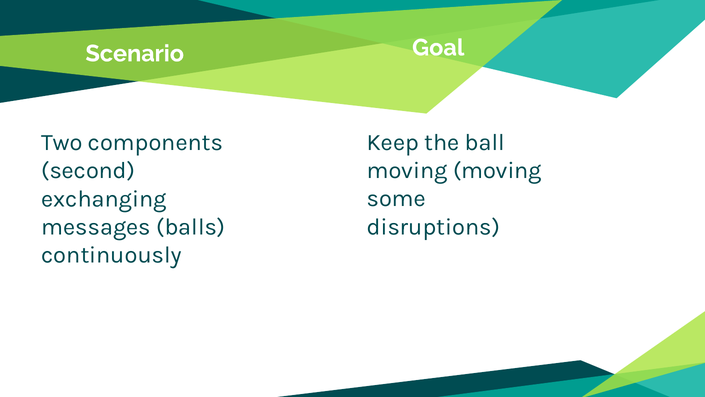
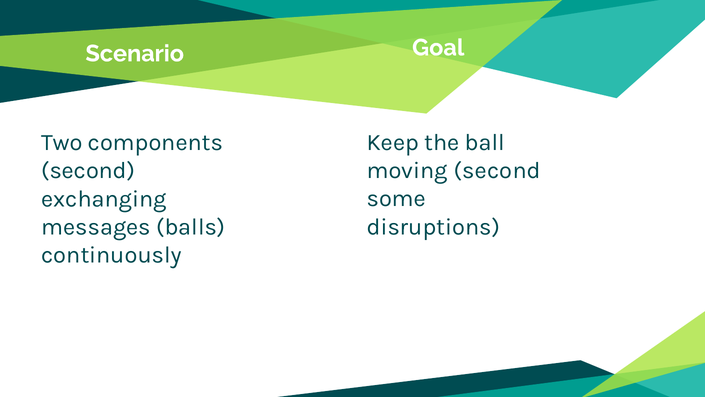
moving moving: moving -> second
